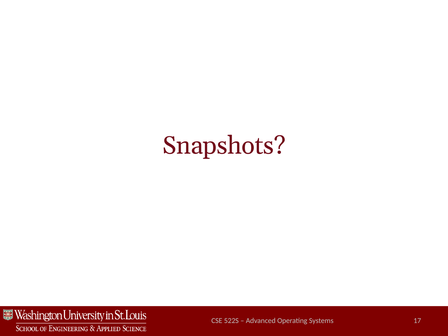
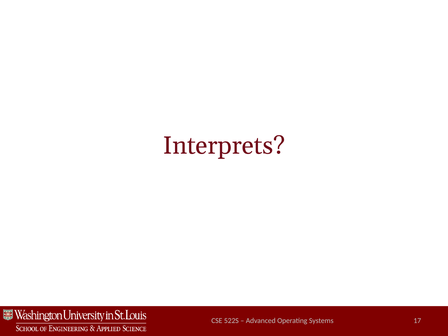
Snapshots: Snapshots -> Interprets
